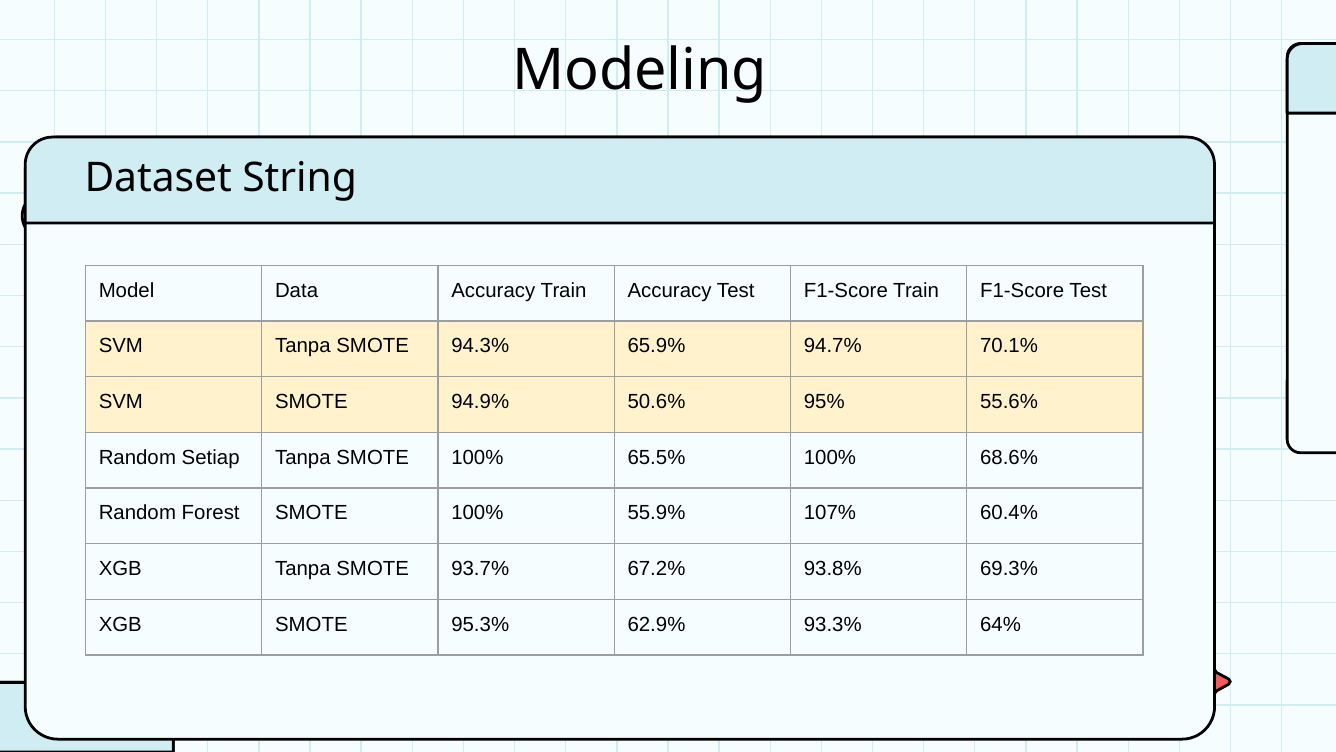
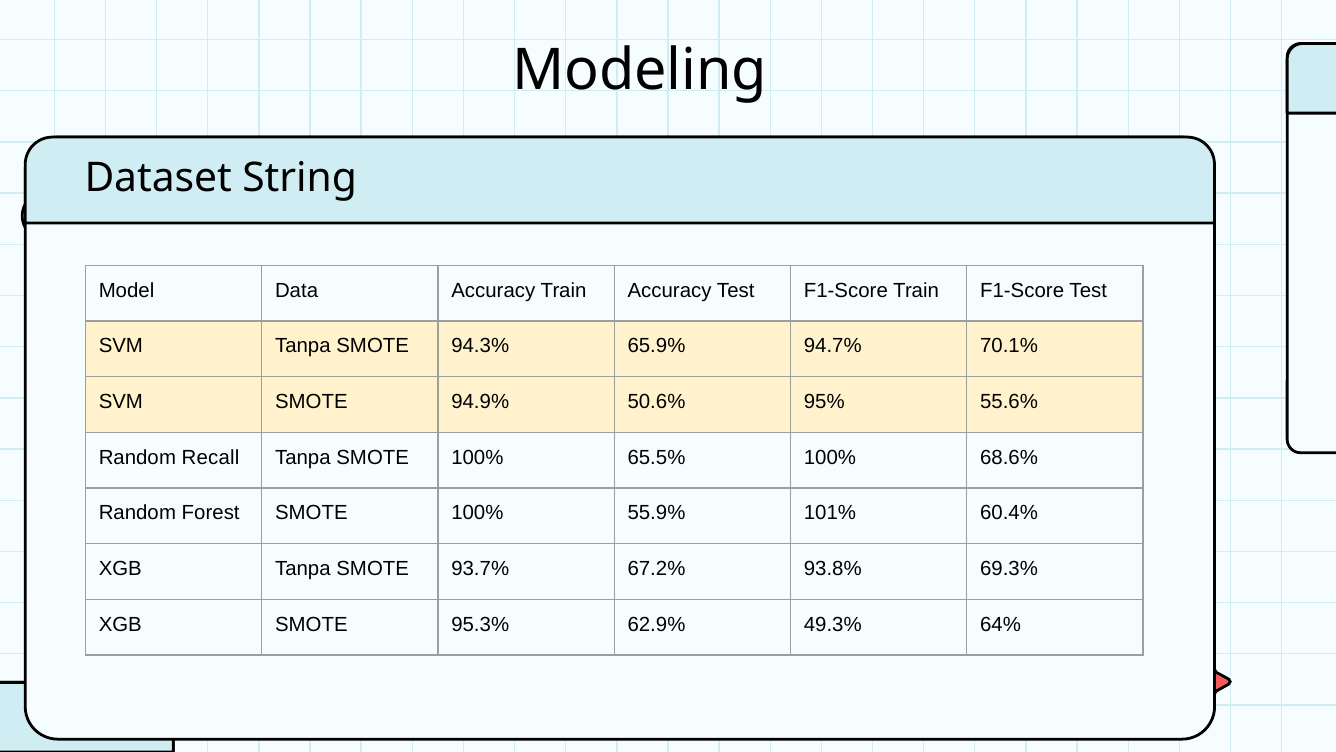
Setiap: Setiap -> Recall
107%: 107% -> 101%
93.3%: 93.3% -> 49.3%
